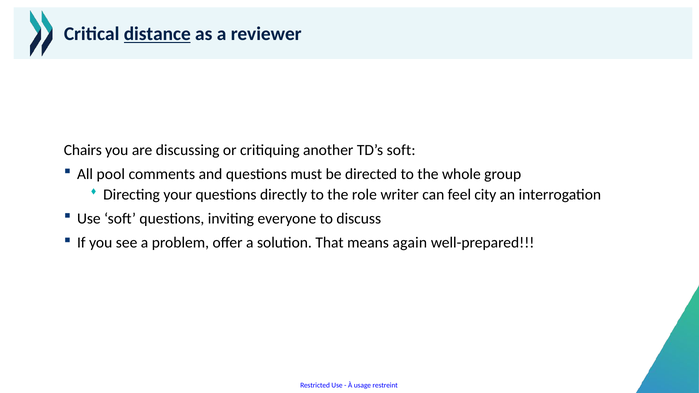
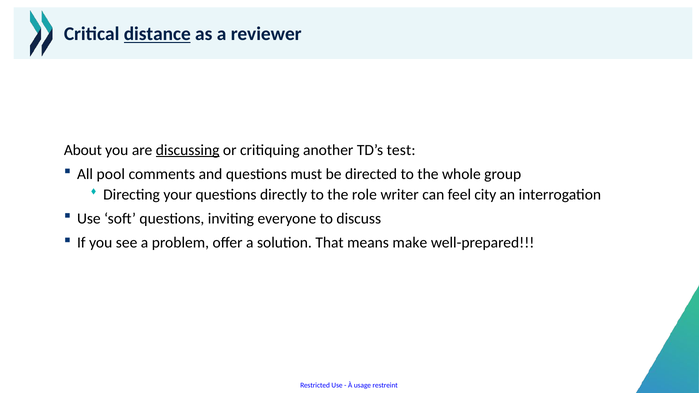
Chairs: Chairs -> About
discussing underline: none -> present
TD’s soft: soft -> test
again: again -> make
